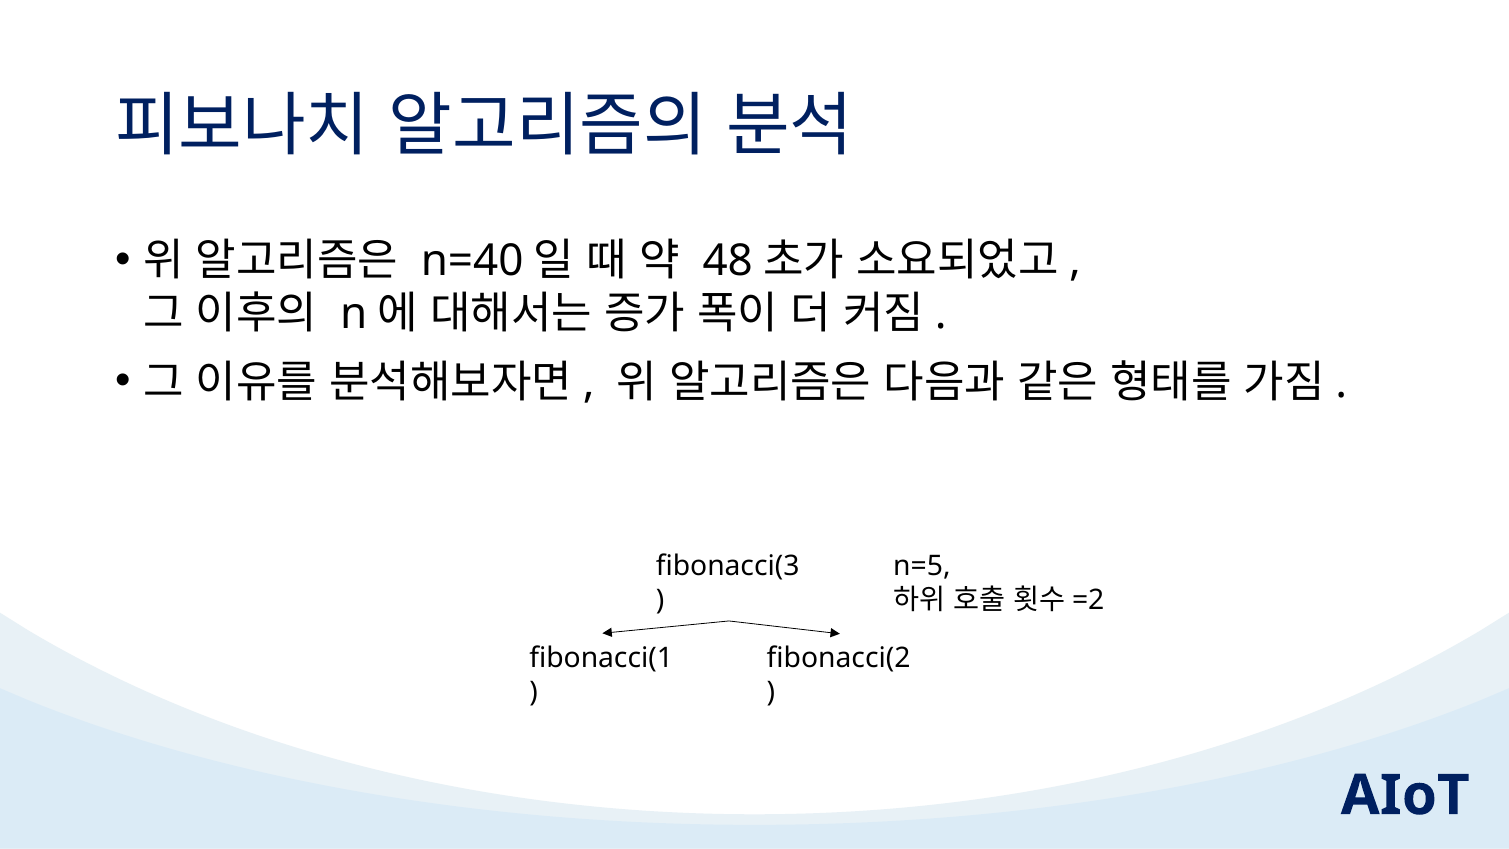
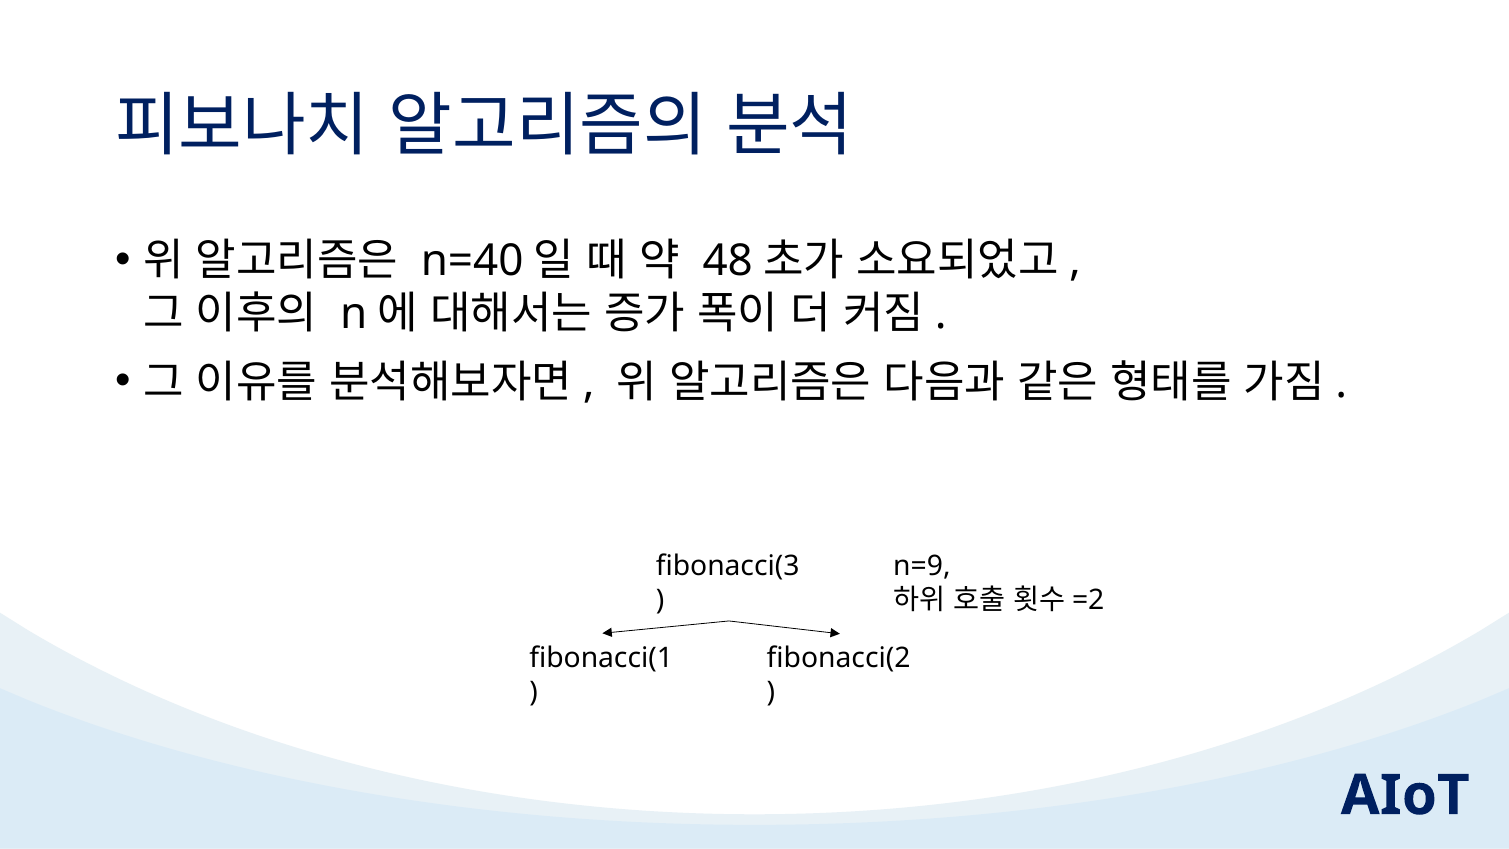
n=5: n=5 -> n=9
